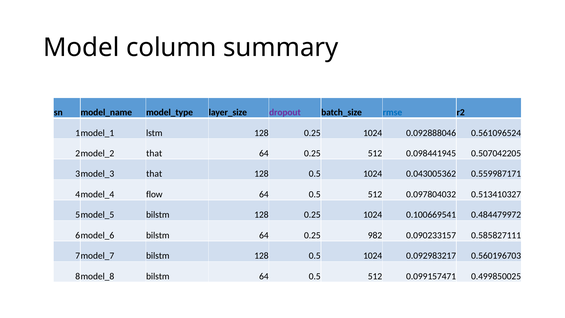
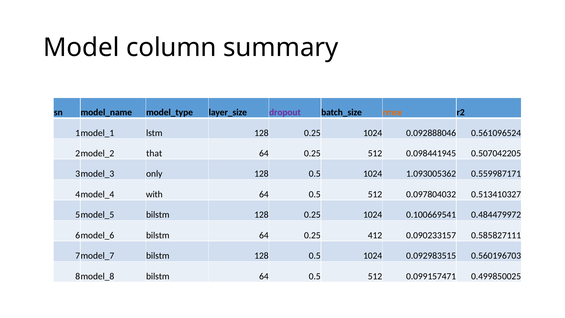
rmse colour: blue -> orange
that at (154, 174): that -> only
0.043005362: 0.043005362 -> 1.093005362
flow: flow -> with
982: 982 -> 412
0.092983217: 0.092983217 -> 0.092983515
